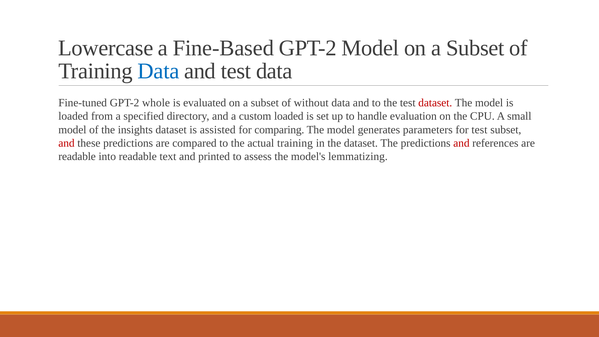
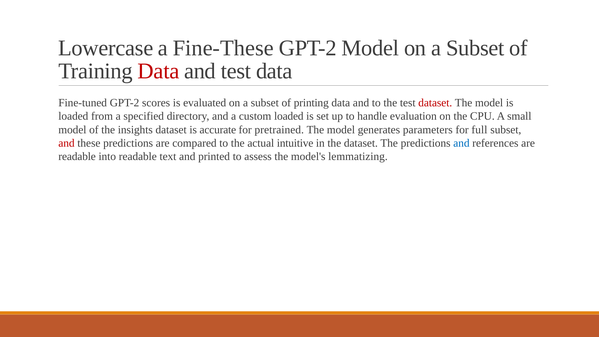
Fine-Based: Fine-Based -> Fine-These
Data at (158, 71) colour: blue -> red
whole: whole -> scores
without: without -> printing
assisted: assisted -> accurate
comparing: comparing -> pretrained
for test: test -> full
actual training: training -> intuitive
and at (461, 143) colour: red -> blue
